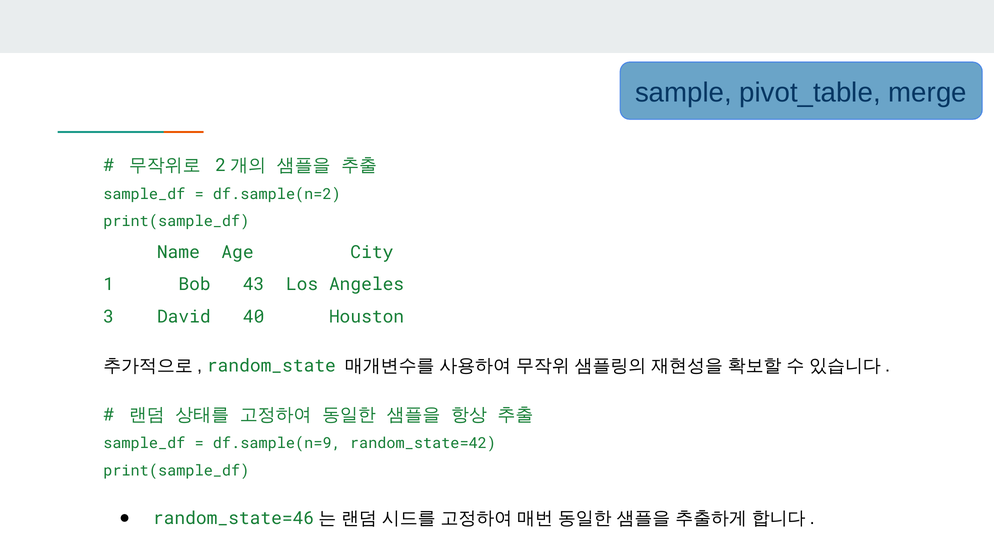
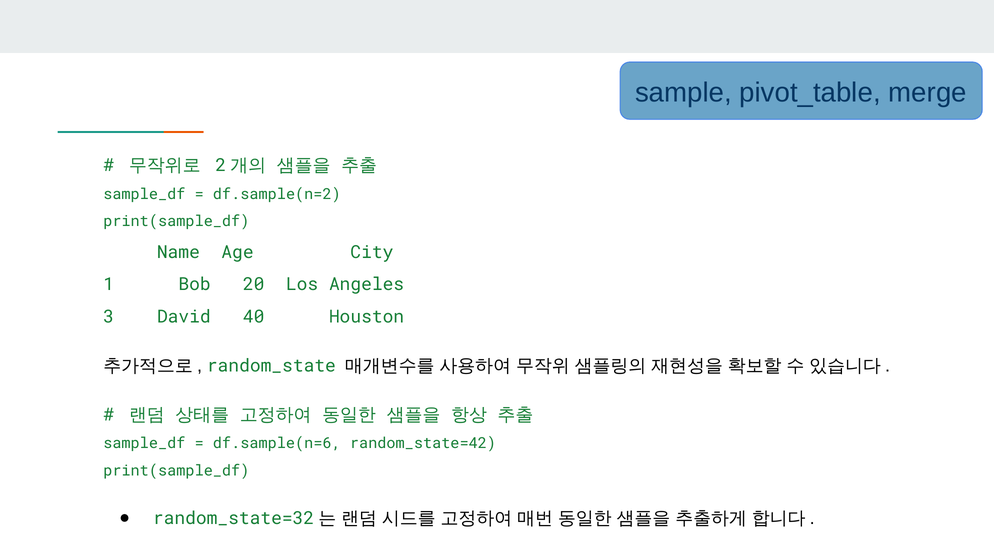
43: 43 -> 20
df.sample(n=9: df.sample(n=9 -> df.sample(n=6
random_state=46: random_state=46 -> random_state=32
